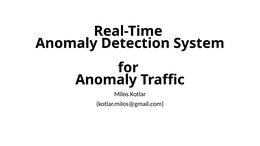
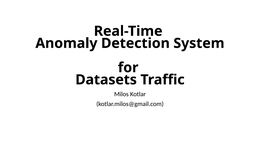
Anomaly at (106, 80): Anomaly -> Datasets
